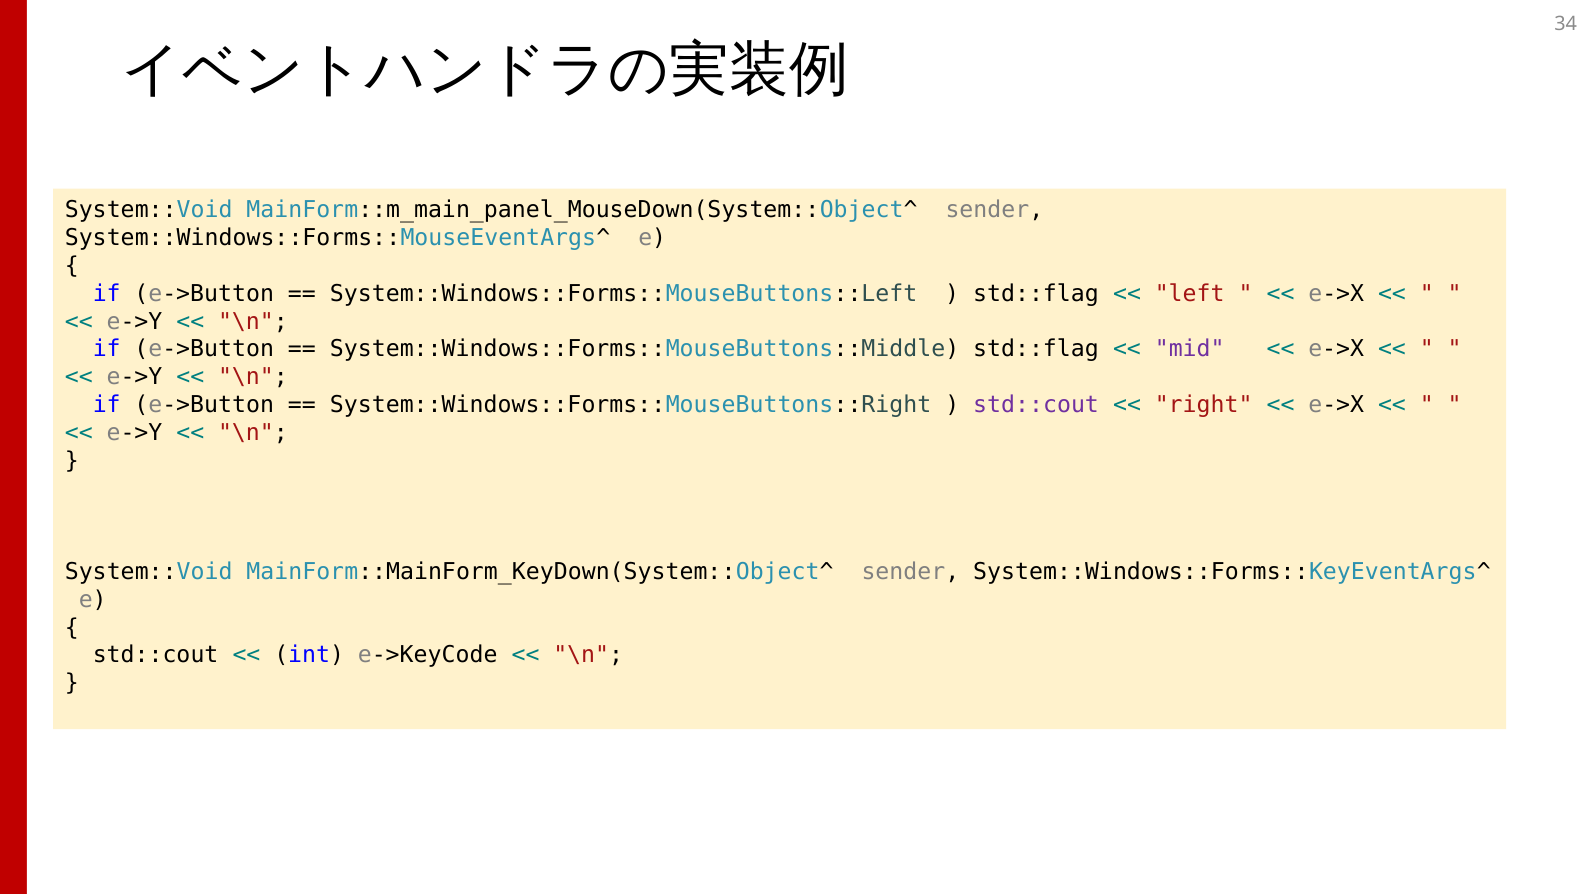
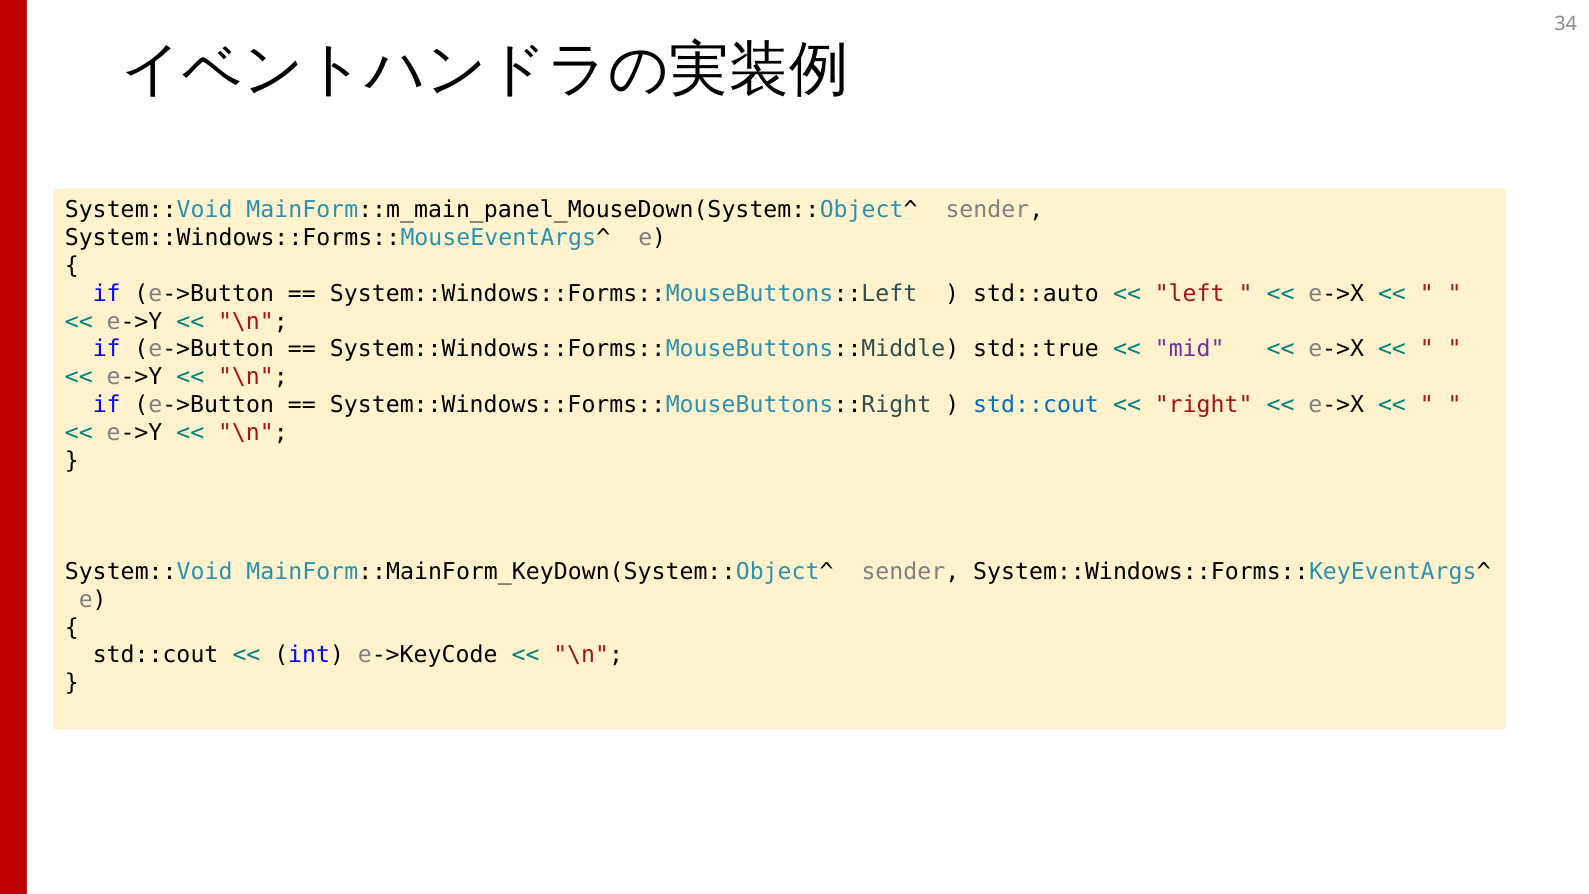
std::flag at (1036, 293): std::flag -> std::auto
System::Windows::Forms::MouseButtons::Middle std::flag: std::flag -> std::true
std::cout at (1036, 405) colour: purple -> blue
